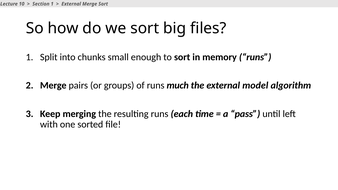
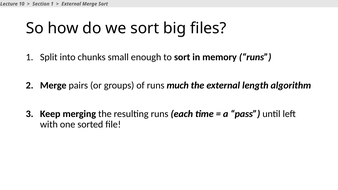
model: model -> length
